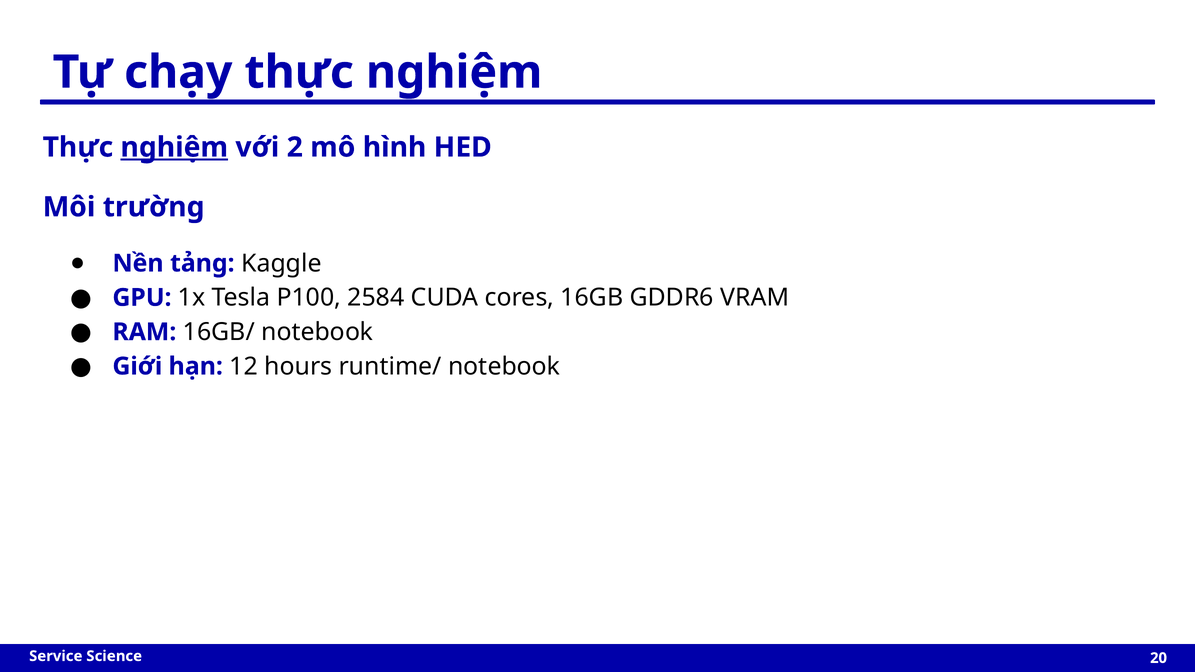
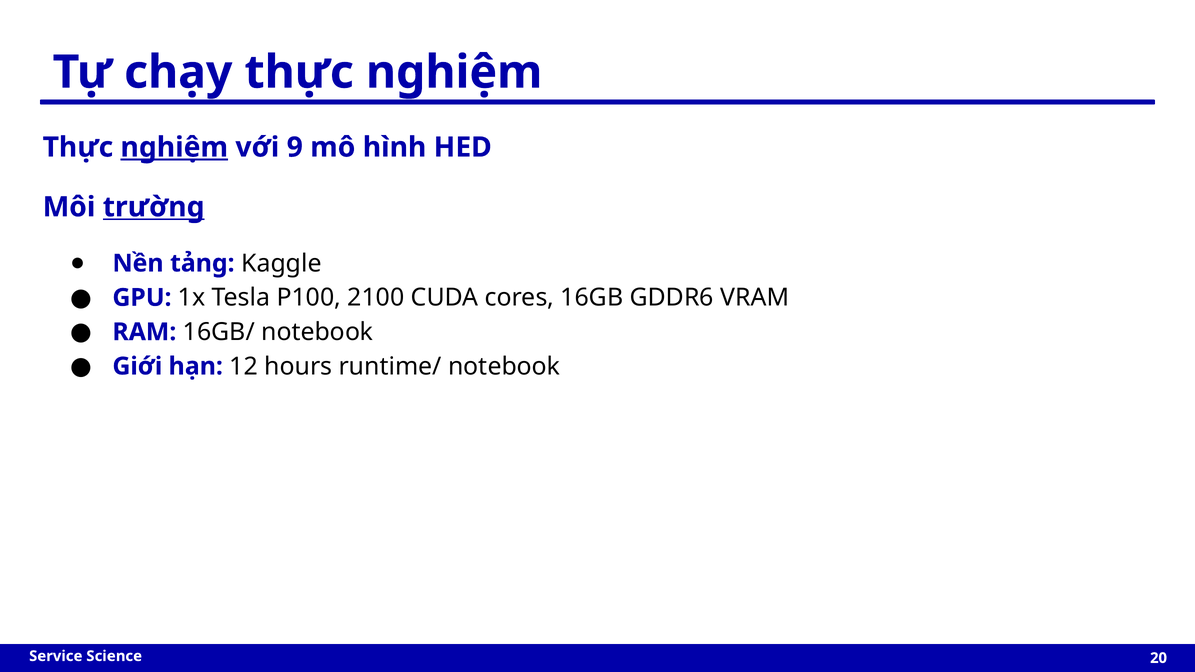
2: 2 -> 9
trường underline: none -> present
2584: 2584 -> 2100
